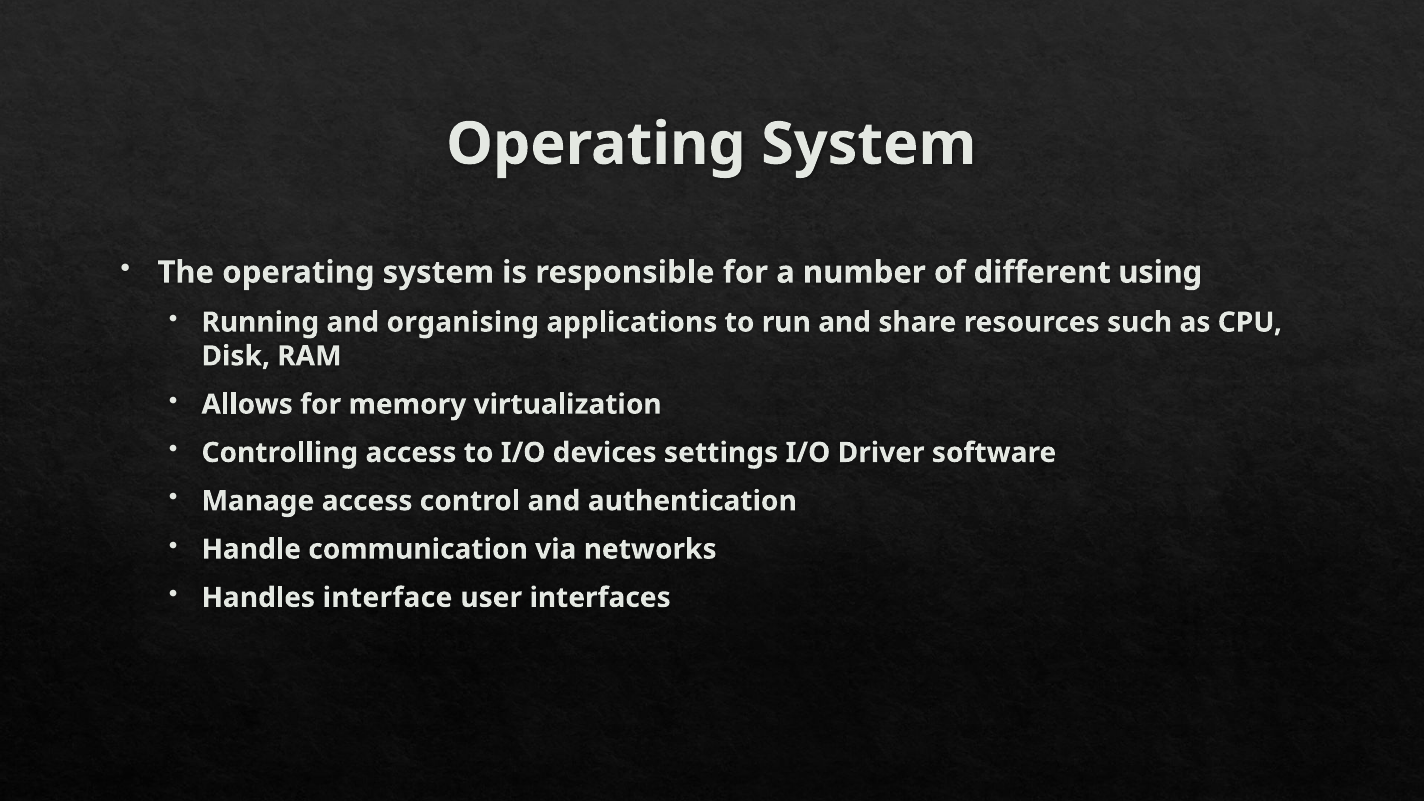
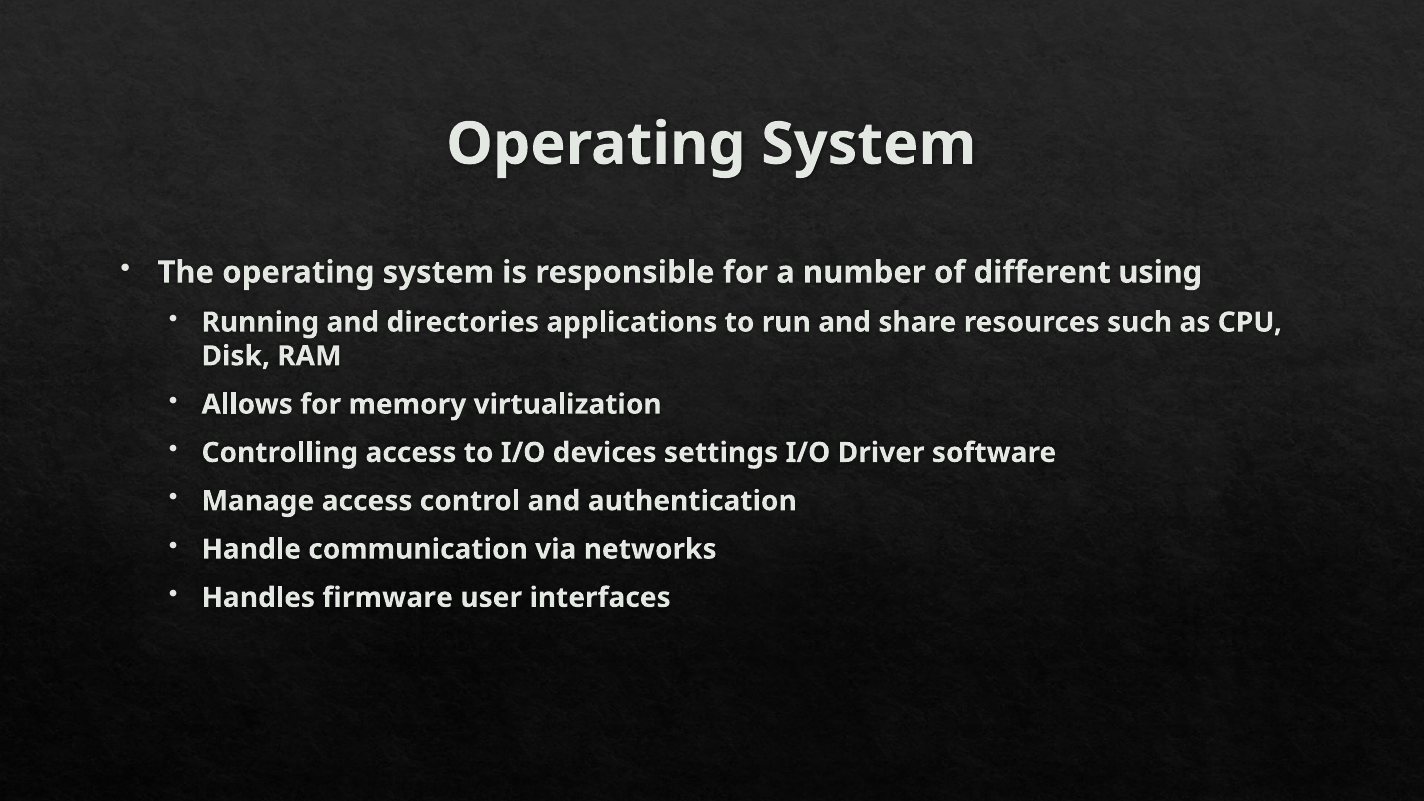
organising: organising -> directories
interface: interface -> firmware
